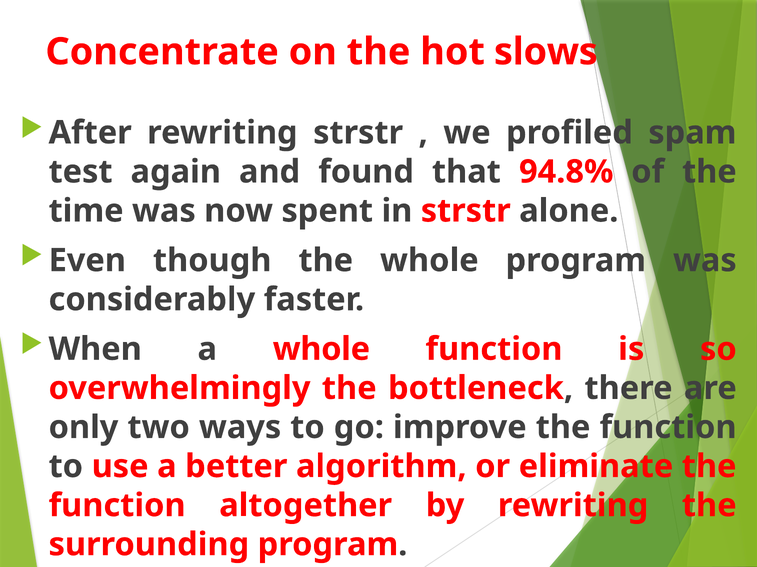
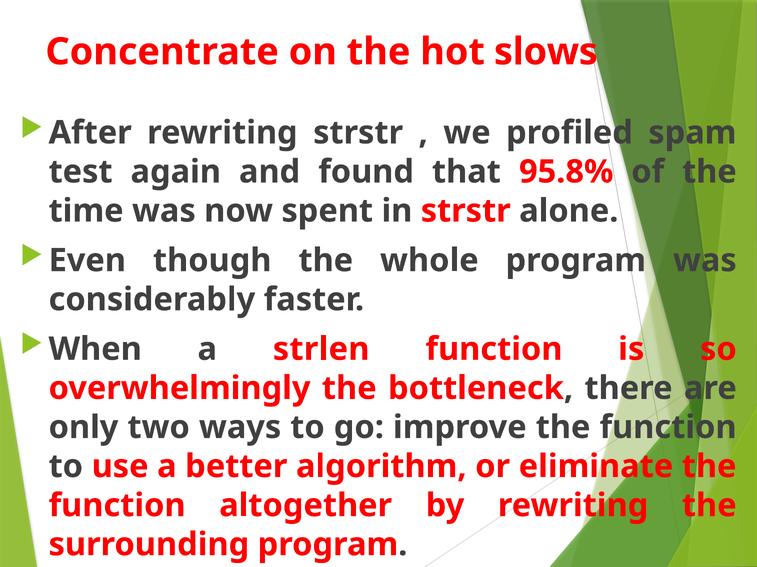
94.8%: 94.8% -> 95.8%
a whole: whole -> strlen
